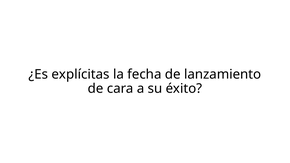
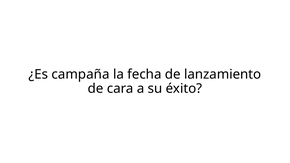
explícitas: explícitas -> campaña
